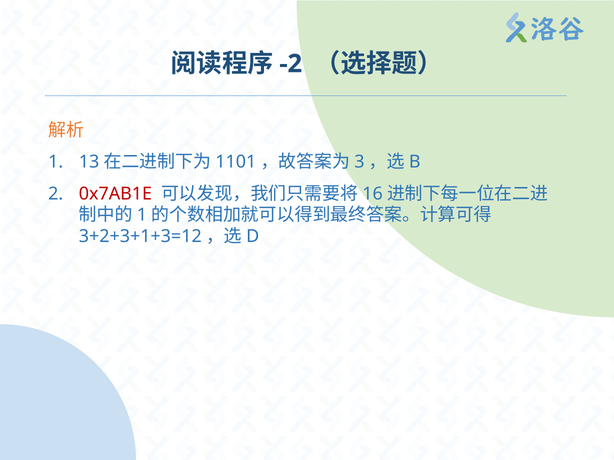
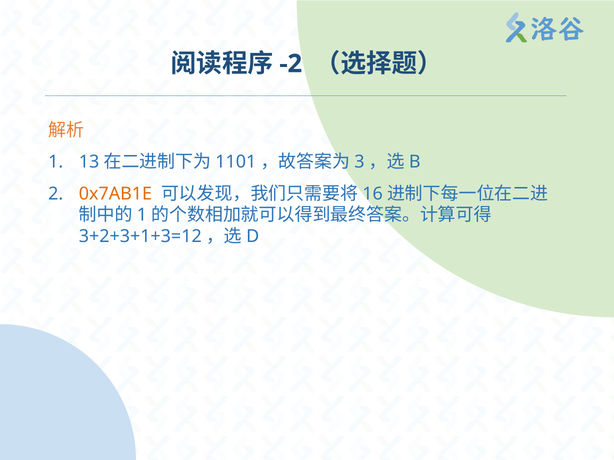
0x7AB1E colour: red -> orange
